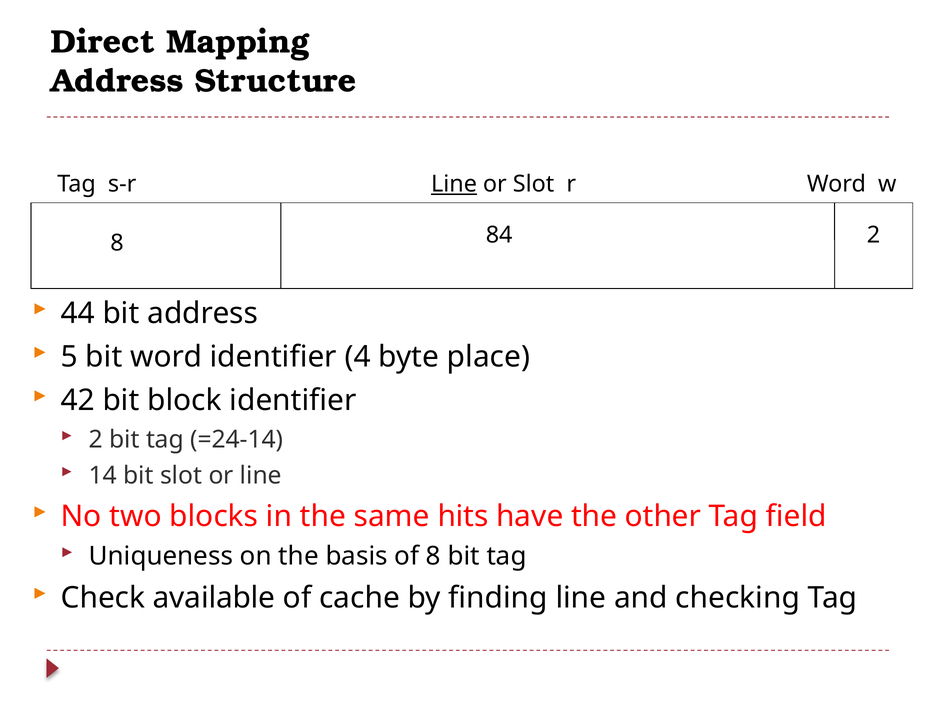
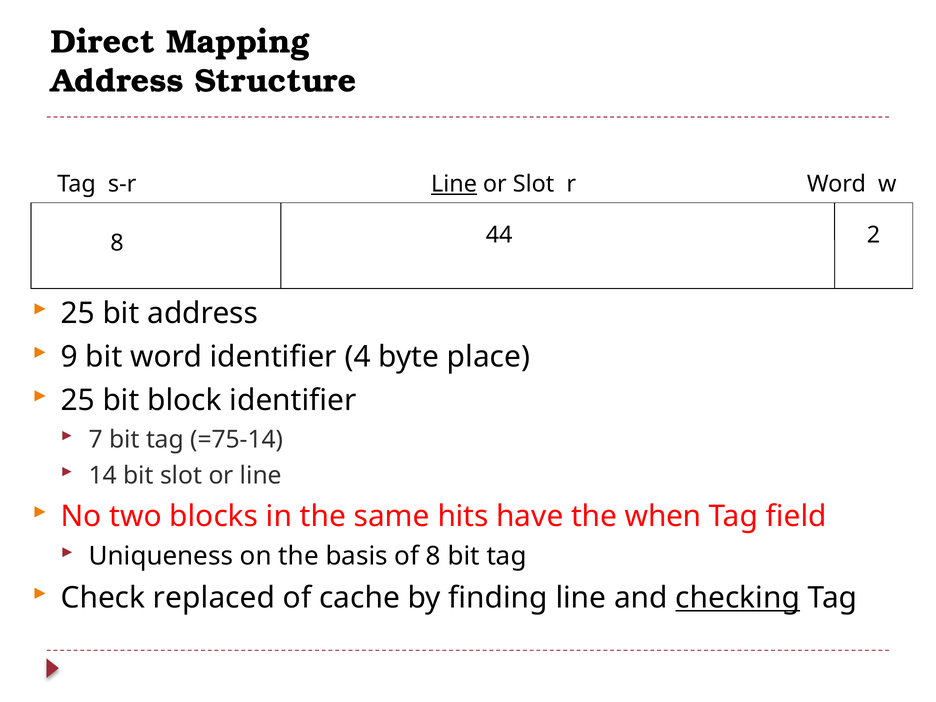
84: 84 -> 44
44 at (78, 313): 44 -> 25
5: 5 -> 9
42 at (78, 401): 42 -> 25
2 at (96, 439): 2 -> 7
=24-14: =24-14 -> =75-14
other: other -> when
available: available -> replaced
checking underline: none -> present
